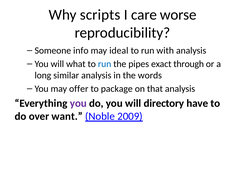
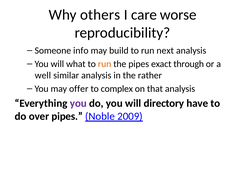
scripts: scripts -> others
ideal: ideal -> build
with: with -> next
run at (105, 64) colour: blue -> orange
long: long -> well
words: words -> rather
package: package -> complex
over want: want -> pipes
